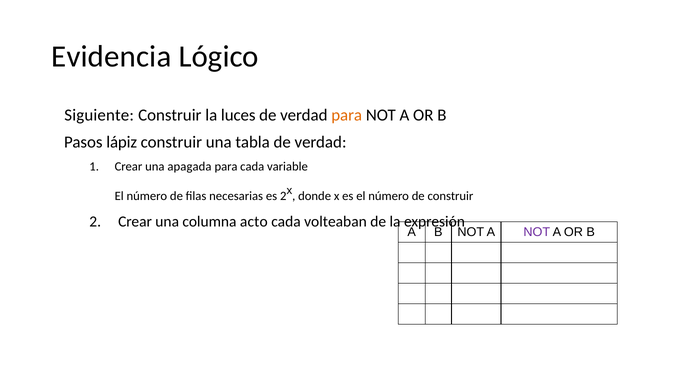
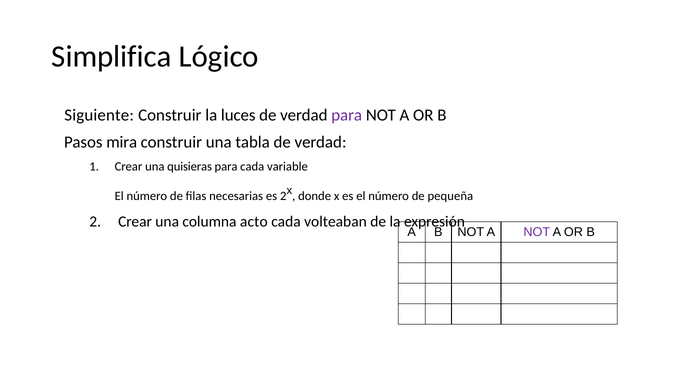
Evidencia: Evidencia -> Simplifica
para at (347, 115) colour: orange -> purple
lápiz: lápiz -> mira
apagada: apagada -> quisieras
de construir: construir -> pequeña
